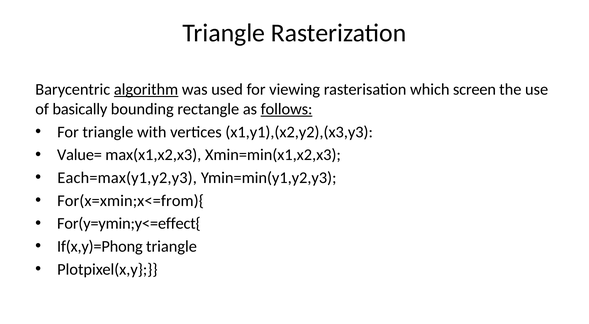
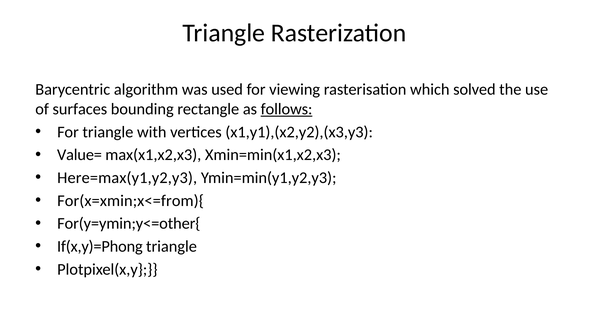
algorithm underline: present -> none
screen: screen -> solved
basically: basically -> surfaces
Each=max(y1,y2,y3: Each=max(y1,y2,y3 -> Here=max(y1,y2,y3
For(y=ymin;y<=effect{: For(y=ymin;y<=effect{ -> For(y=ymin;y<=other{
